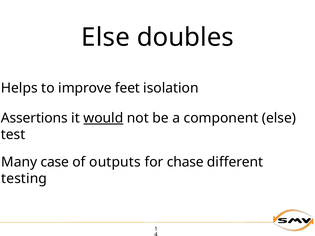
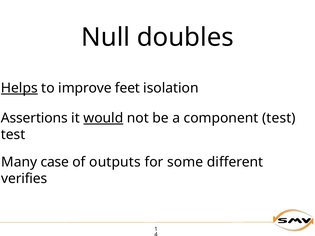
Else at (106, 37): Else -> Null
Helps underline: none -> present
component else: else -> test
chase: chase -> some
testing: testing -> verifies
